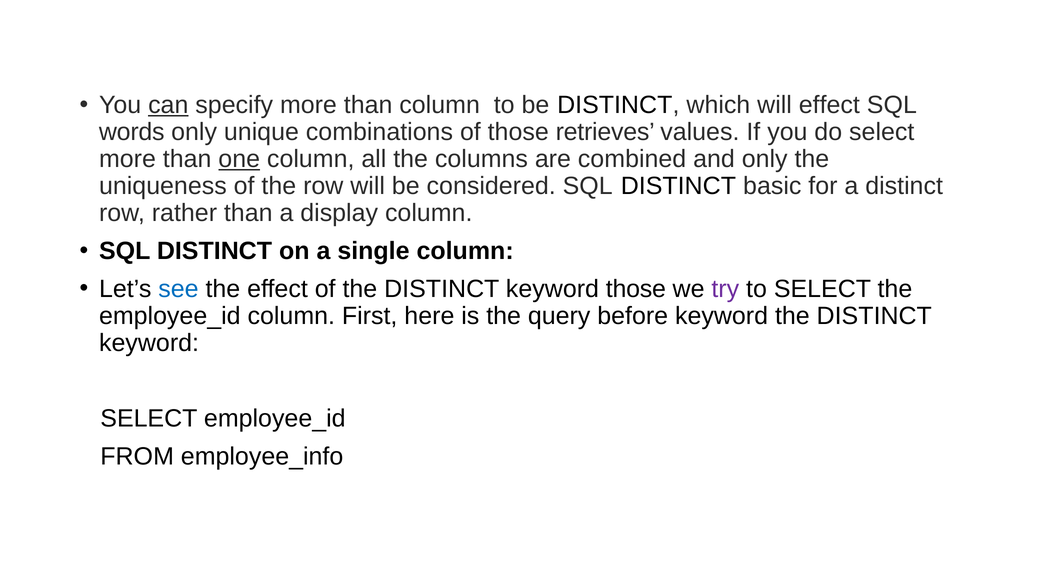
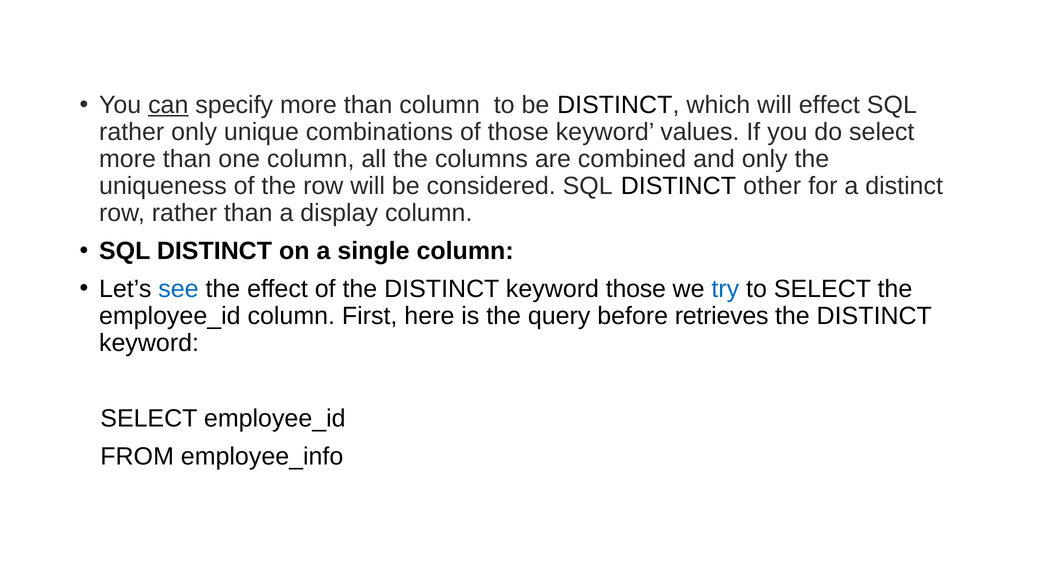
words at (132, 132): words -> rather
those retrieves: retrieves -> keyword
one underline: present -> none
basic: basic -> other
try colour: purple -> blue
before keyword: keyword -> retrieves
